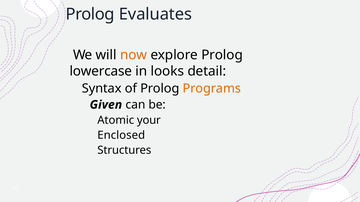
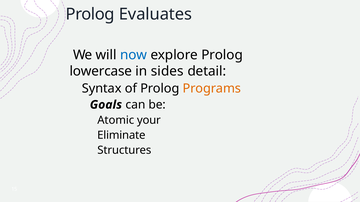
now colour: orange -> blue
looks: looks -> sides
Given: Given -> Goals
Enclosed: Enclosed -> Eliminate
